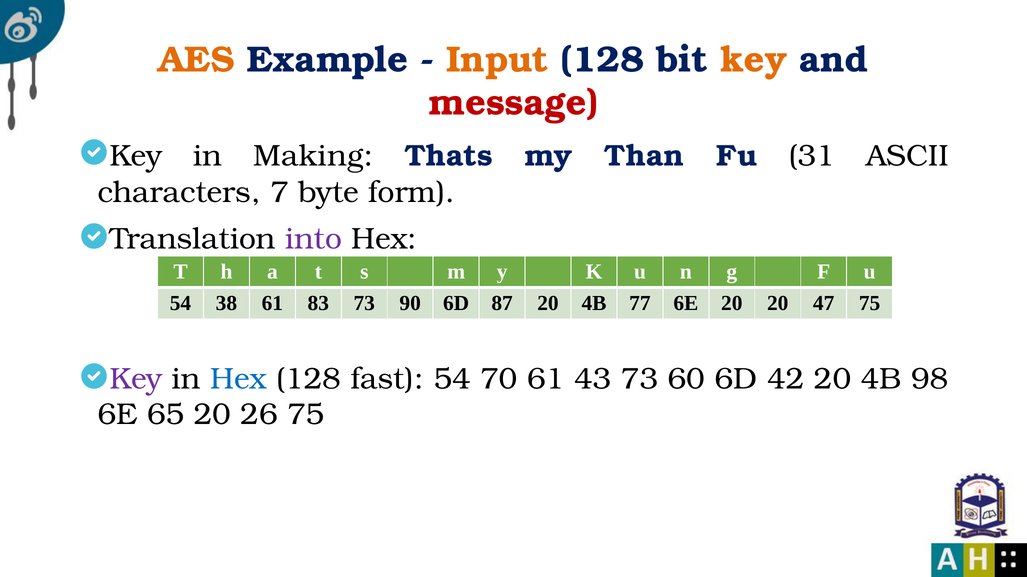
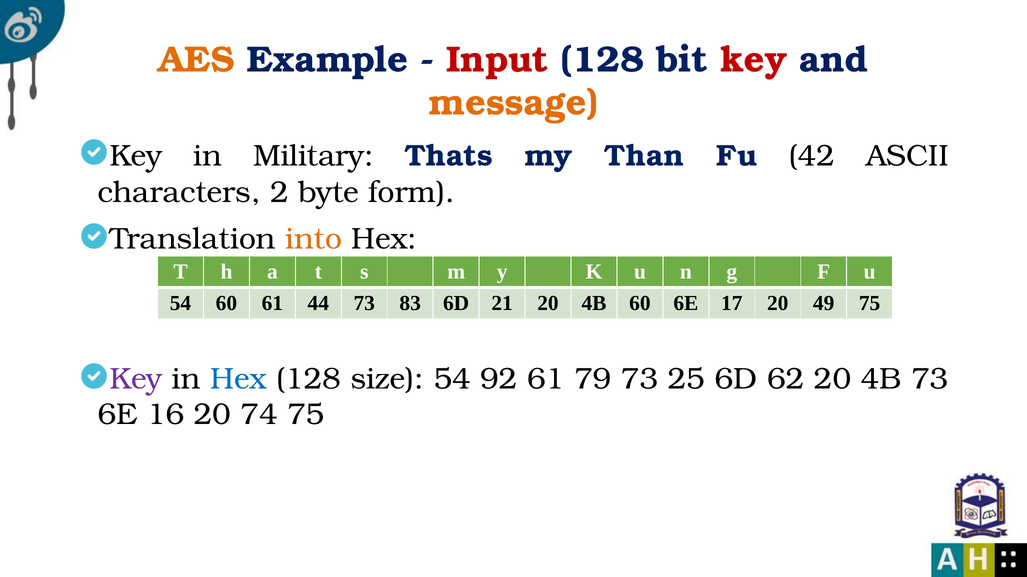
Input colour: orange -> red
key at (754, 60) colour: orange -> red
message colour: red -> orange
Making: Making -> Military
31: 31 -> 42
7: 7 -> 2
into colour: purple -> orange
54 38: 38 -> 60
83: 83 -> 44
90: 90 -> 83
87: 87 -> 21
4B 77: 77 -> 60
6E 20: 20 -> 17
47: 47 -> 49
fast: fast -> size
70: 70 -> 92
43: 43 -> 79
60: 60 -> 25
42: 42 -> 62
4B 98: 98 -> 73
65: 65 -> 16
26: 26 -> 74
